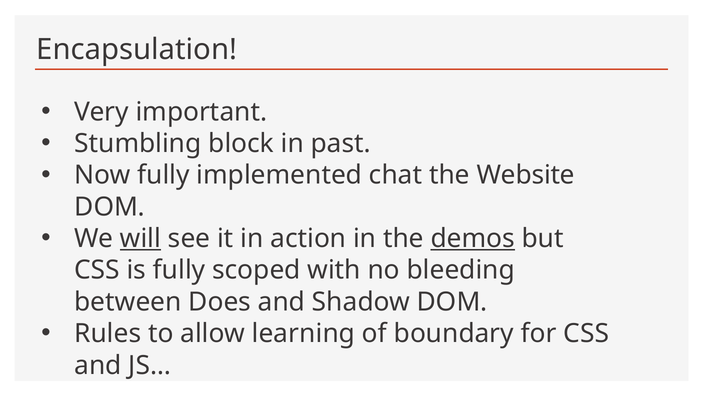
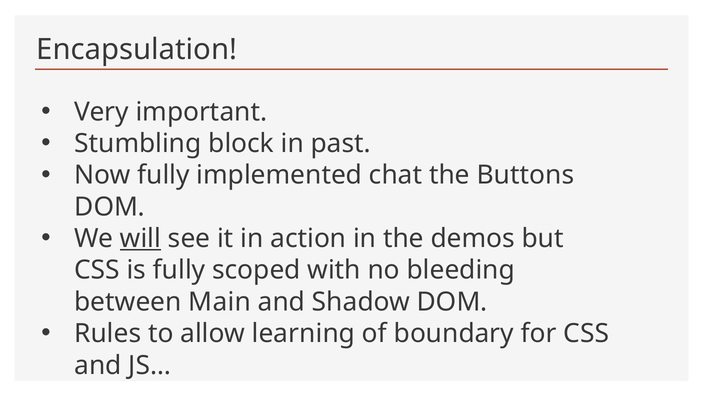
Website: Website -> Buttons
demos underline: present -> none
Does: Does -> Main
